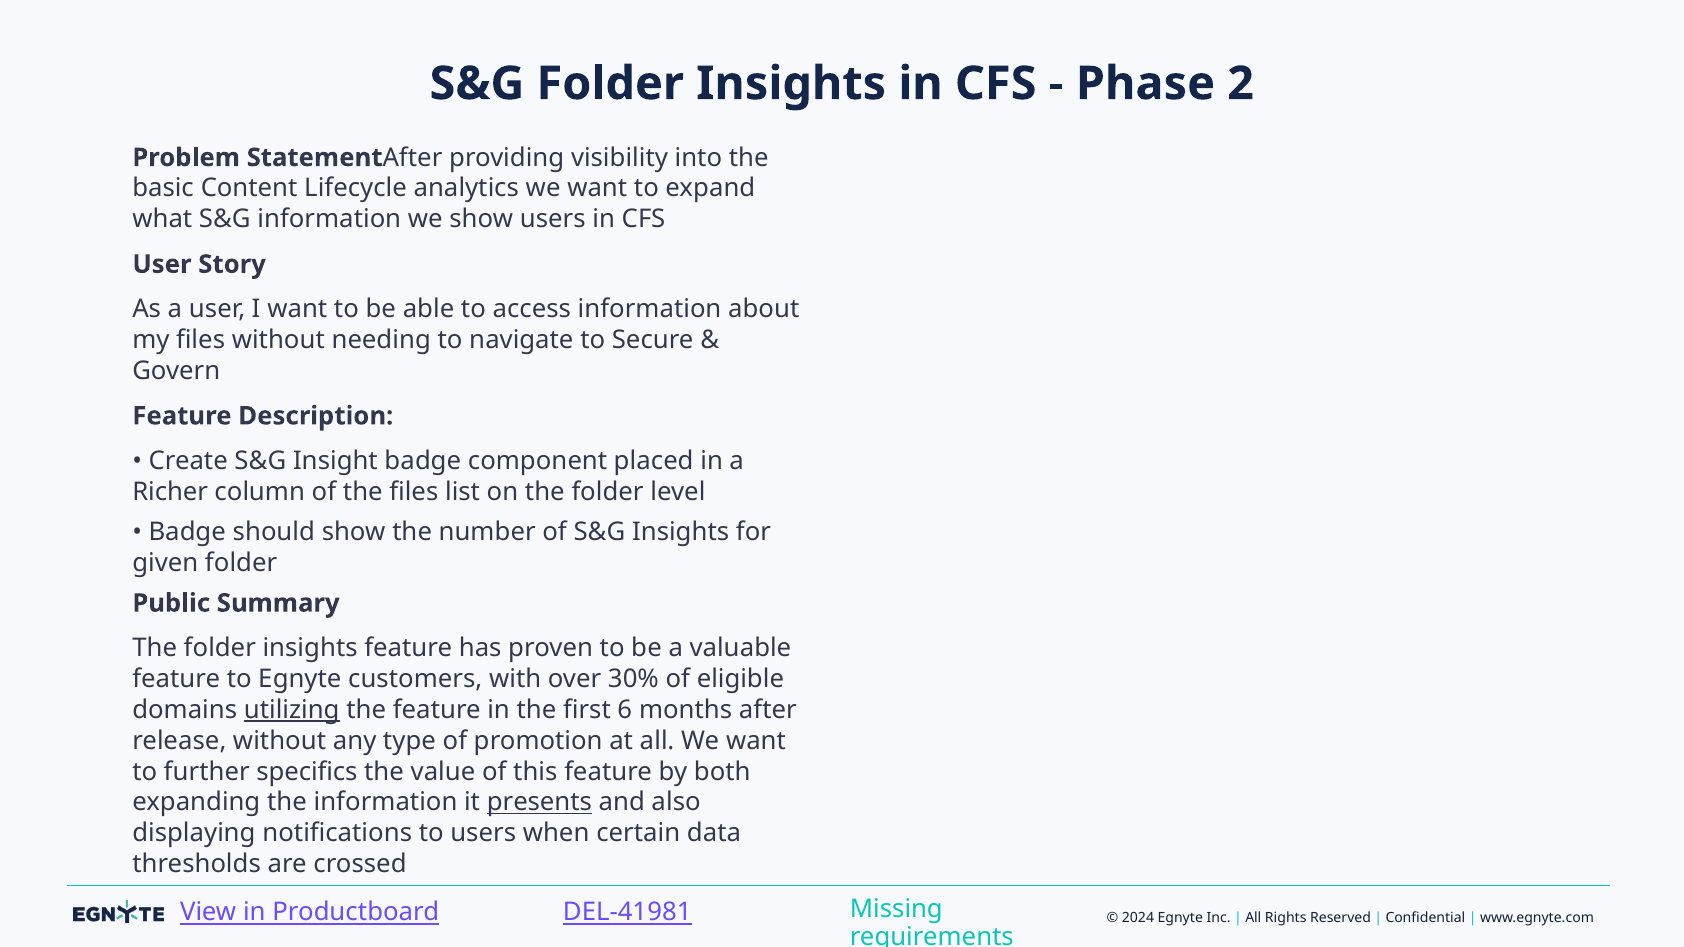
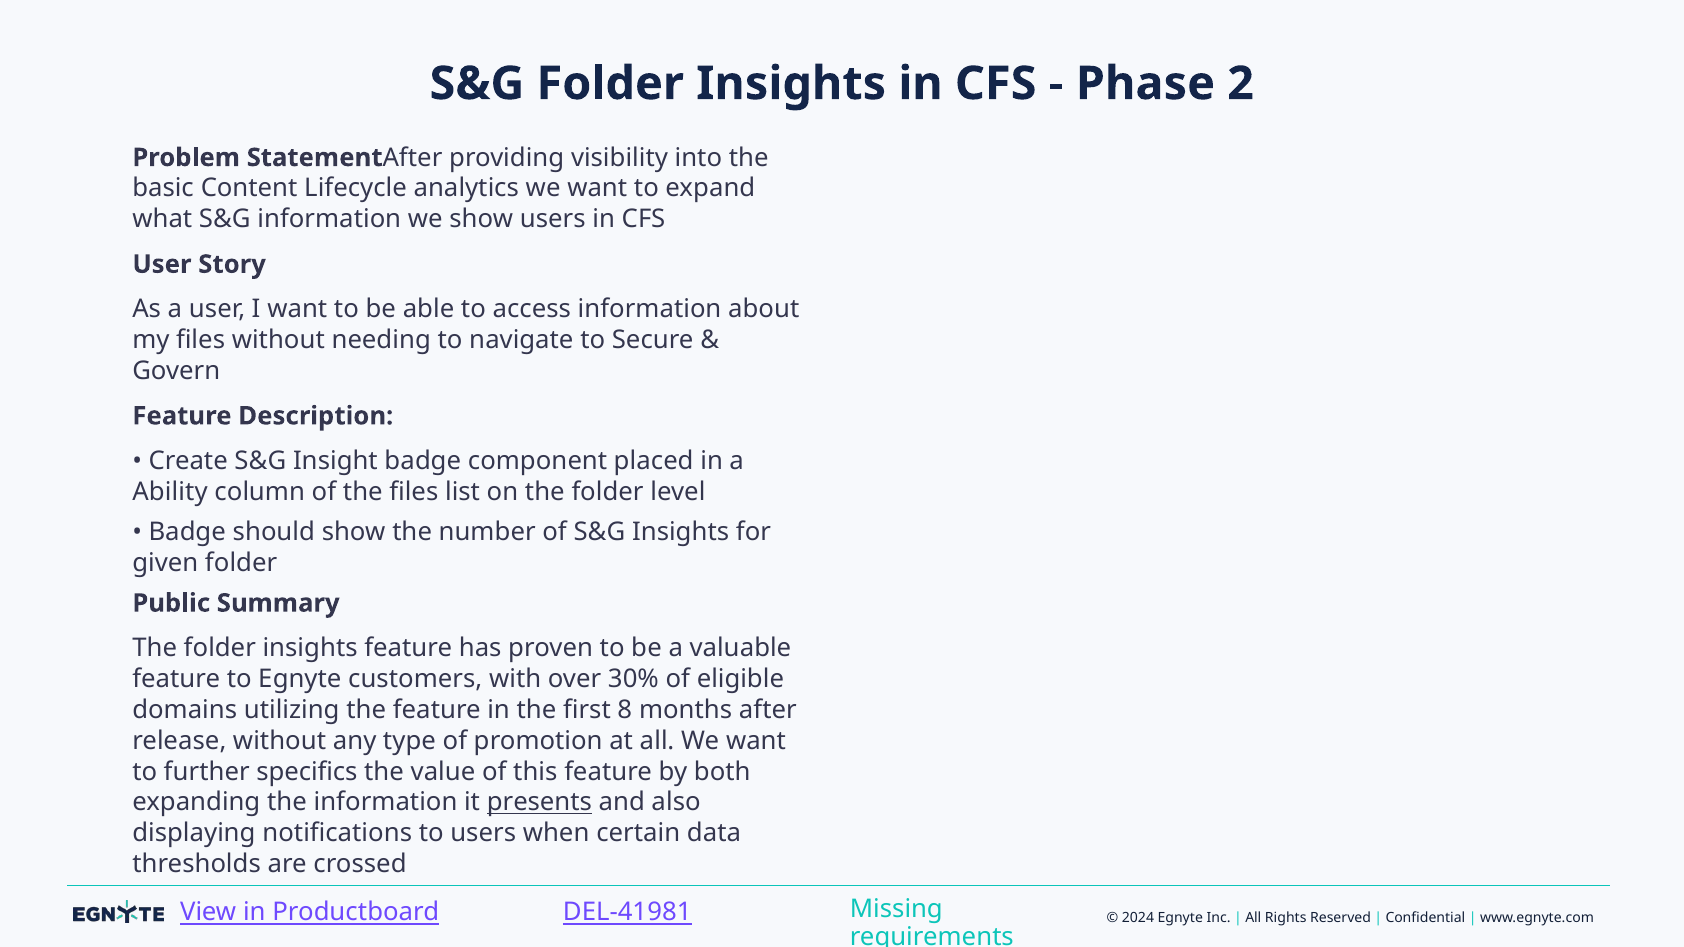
Richer: Richer -> Ability
utilizing underline: present -> none
6: 6 -> 8
